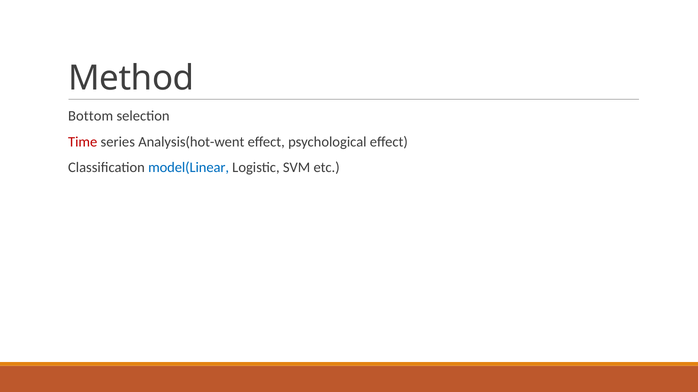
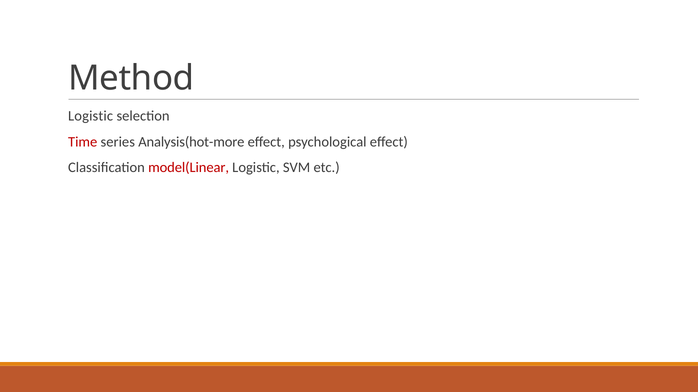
Bottom at (91, 116): Bottom -> Logistic
Analysis(hot-went: Analysis(hot-went -> Analysis(hot-more
model(Linear colour: blue -> red
